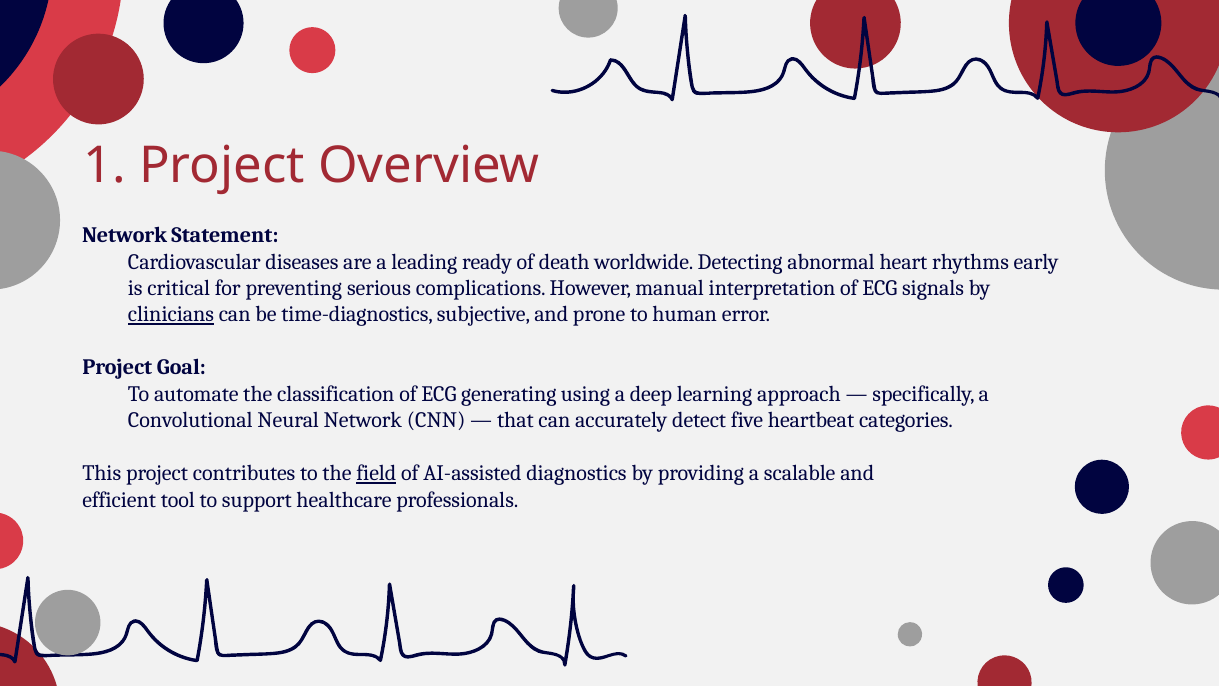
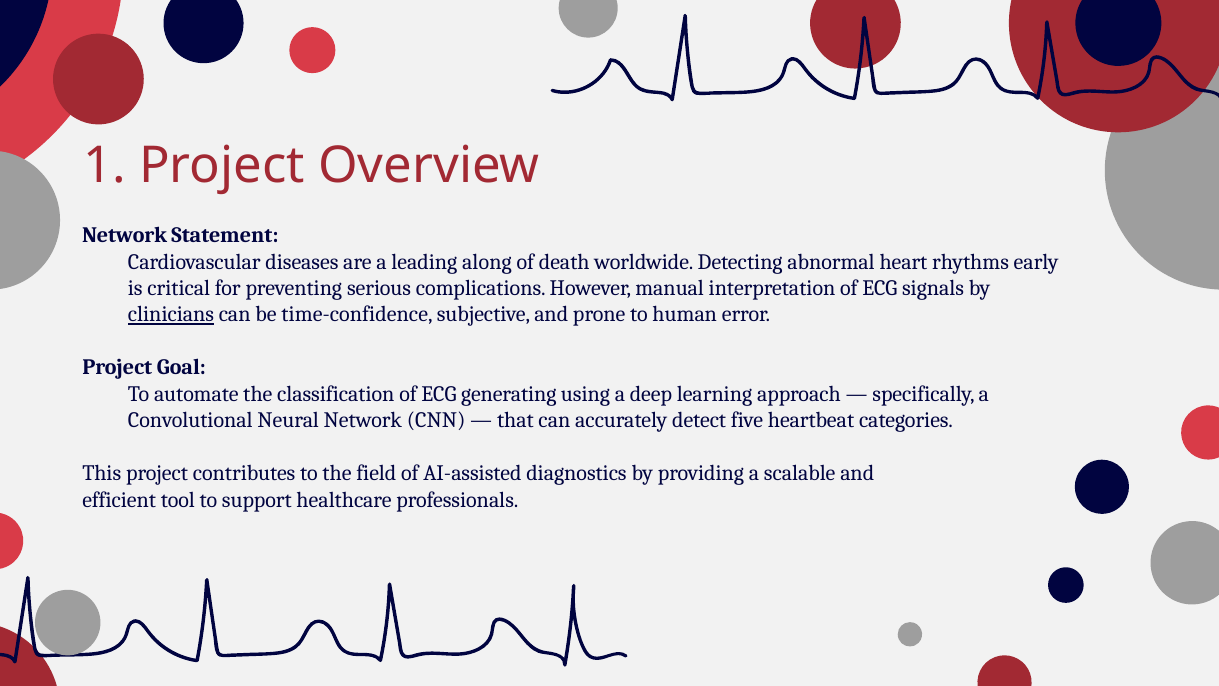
ready: ready -> along
time-diagnostics: time-diagnostics -> time-confidence
field underline: present -> none
